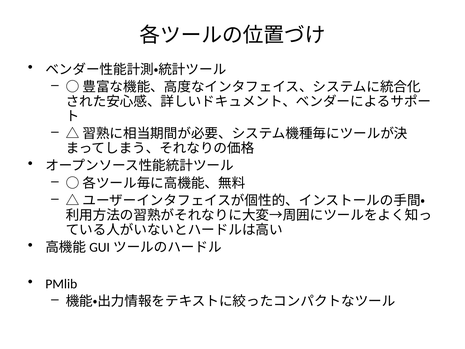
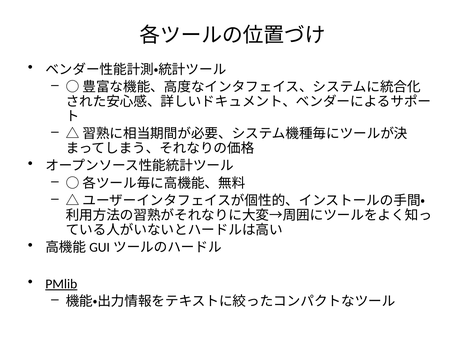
PMlib underline: none -> present
